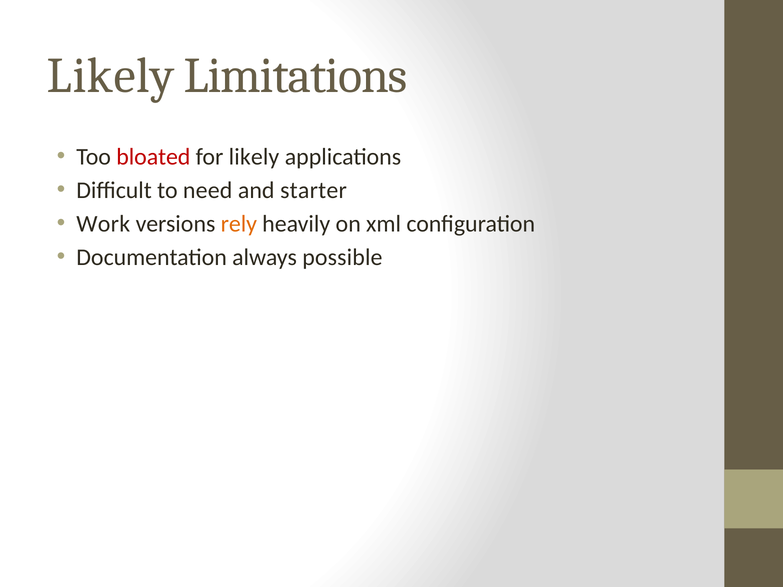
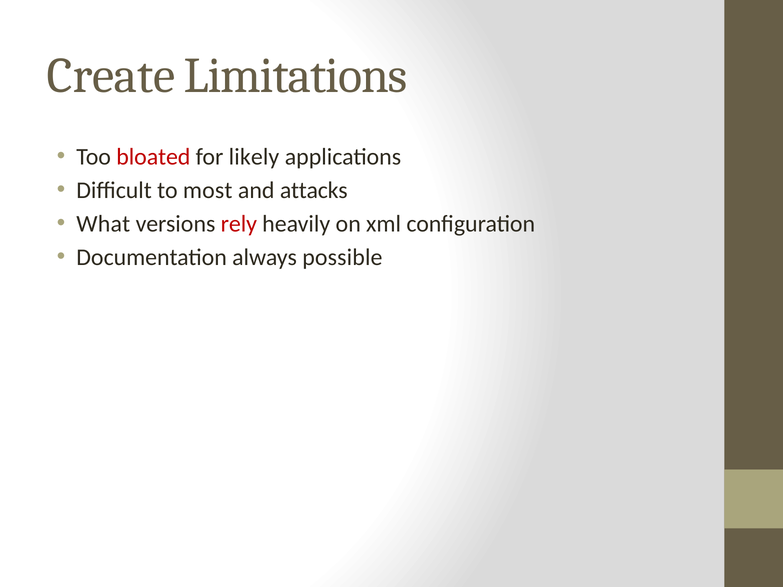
Likely at (111, 76): Likely -> Create
need: need -> most
starter: starter -> attacks
Work: Work -> What
rely colour: orange -> red
